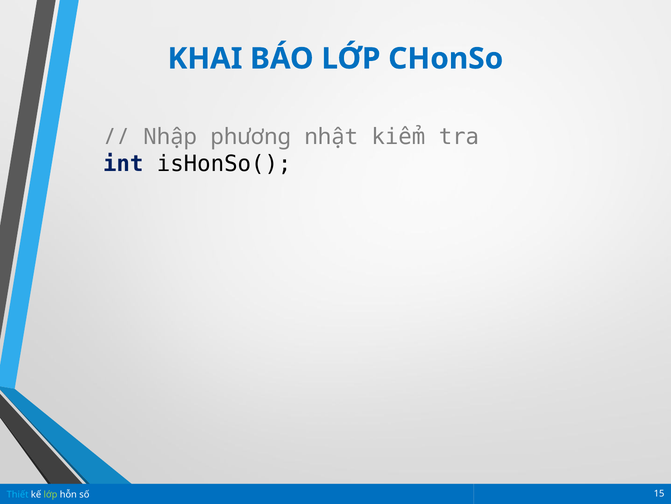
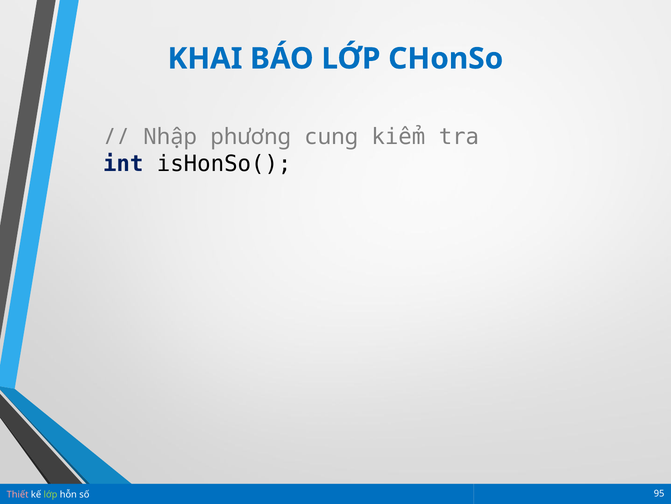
nhật: nhật -> cung
Thiết colour: light blue -> pink
15: 15 -> 95
